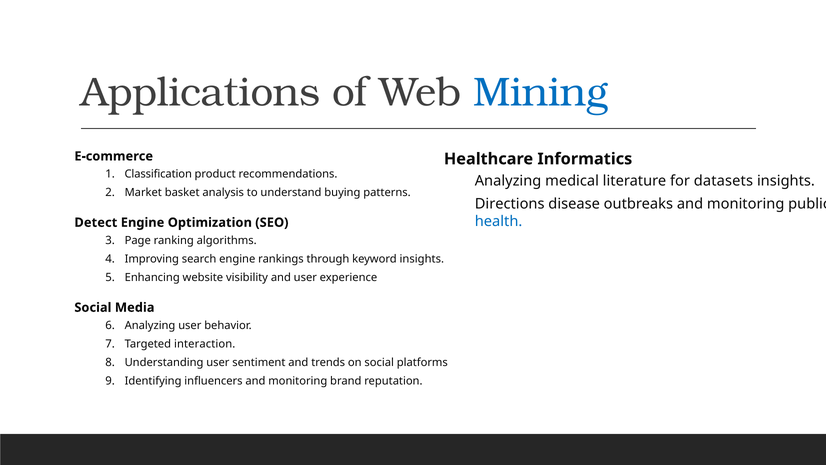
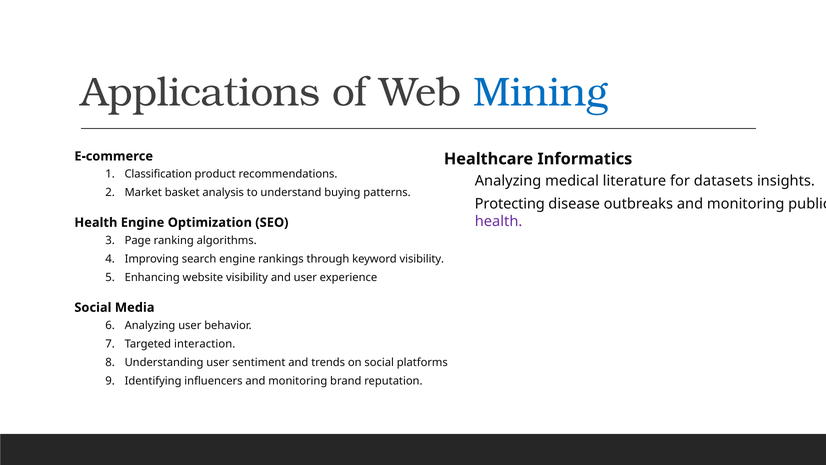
Directions: Directions -> Protecting
health at (499, 221) colour: blue -> purple
Detect at (96, 222): Detect -> Health
keyword insights: insights -> visibility
